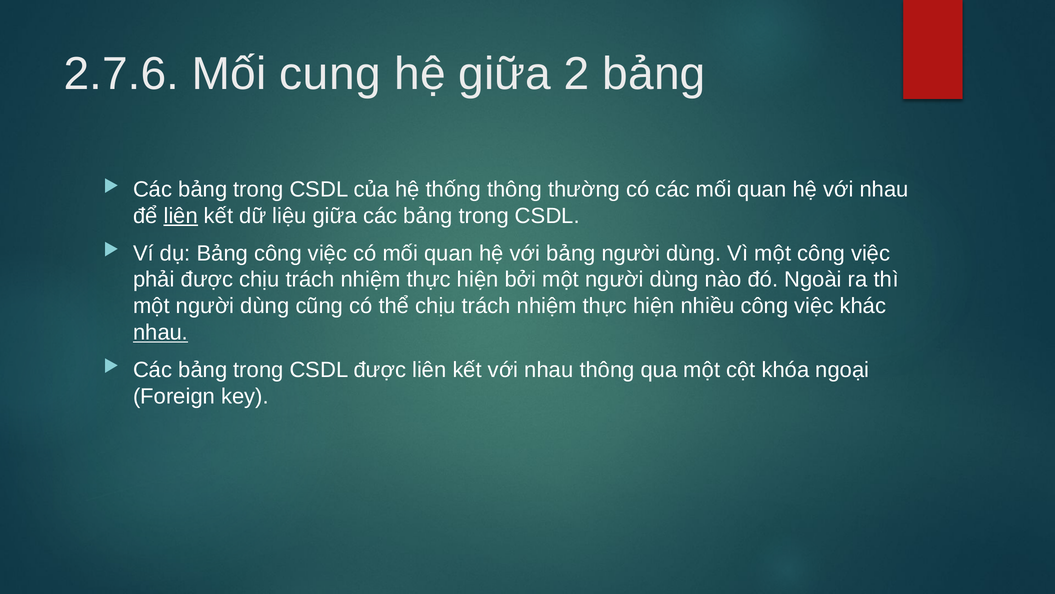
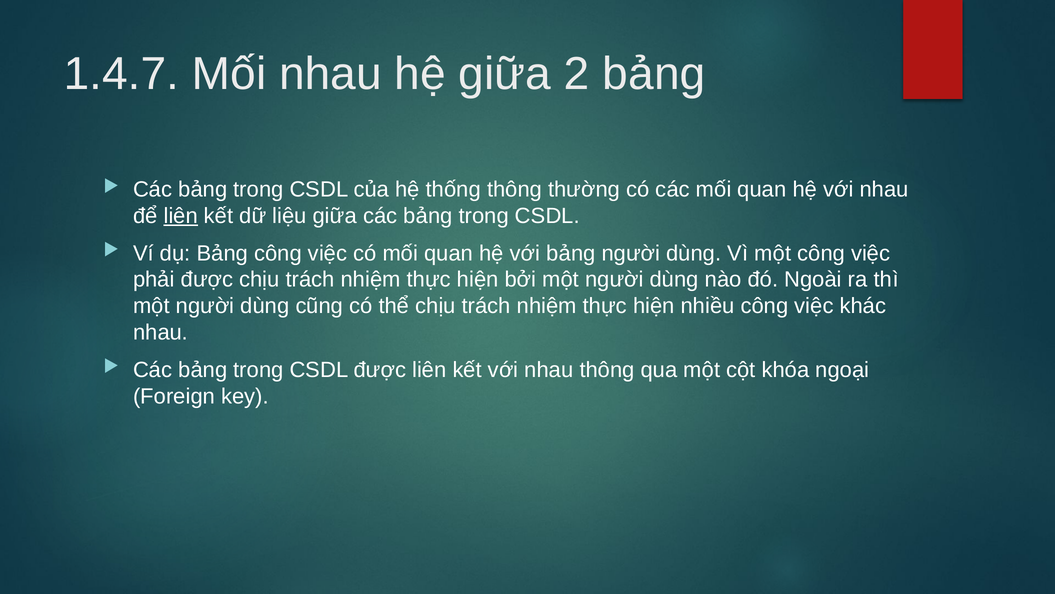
2.7.6: 2.7.6 -> 1.4.7
Mối cung: cung -> nhau
nhau at (161, 332) underline: present -> none
